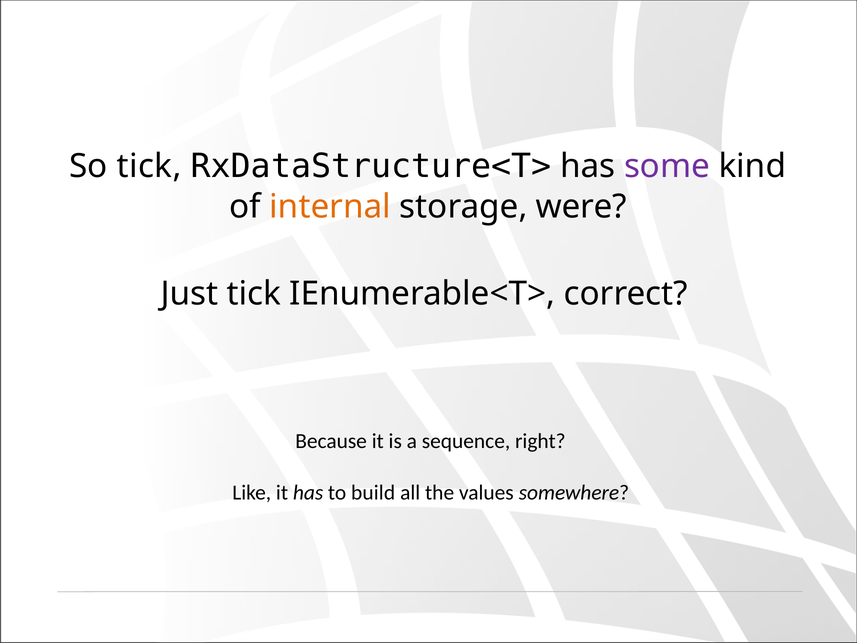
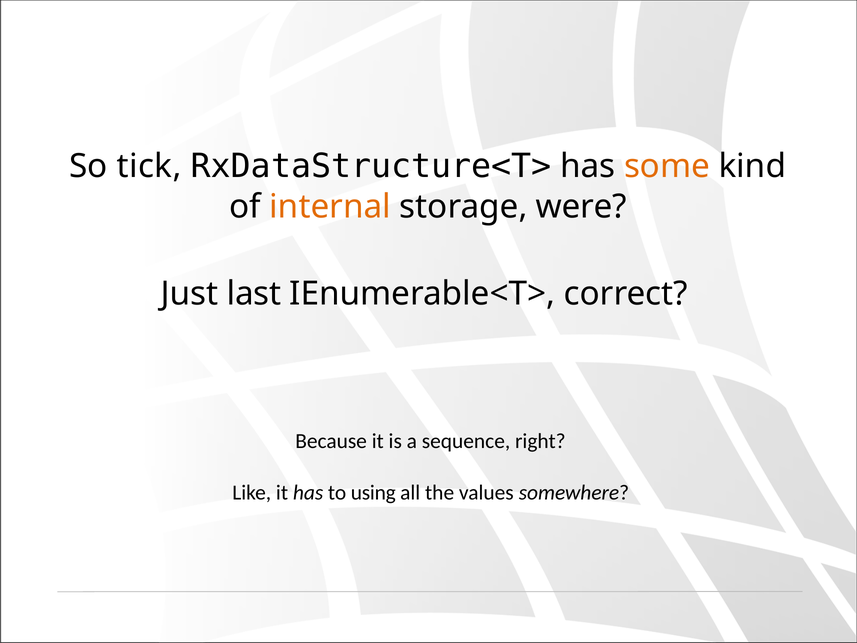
some colour: purple -> orange
Just tick: tick -> last
build: build -> using
